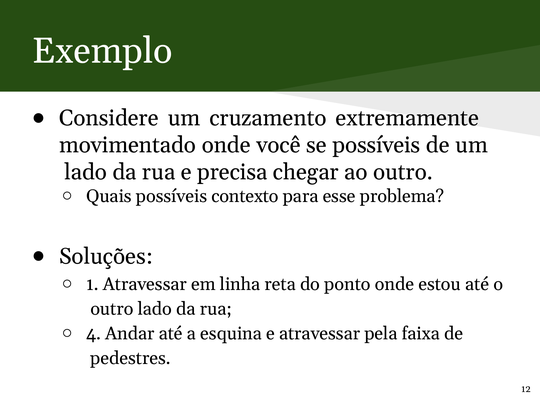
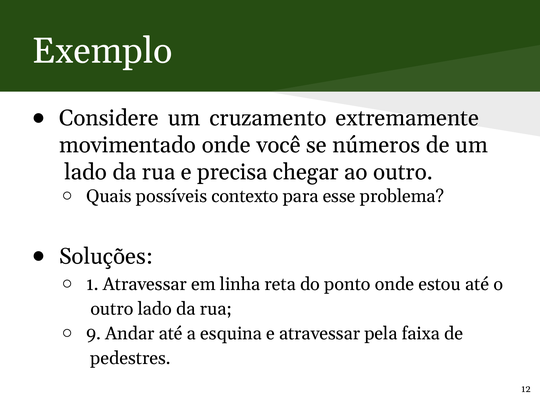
se possíveis: possíveis -> números
4: 4 -> 9
